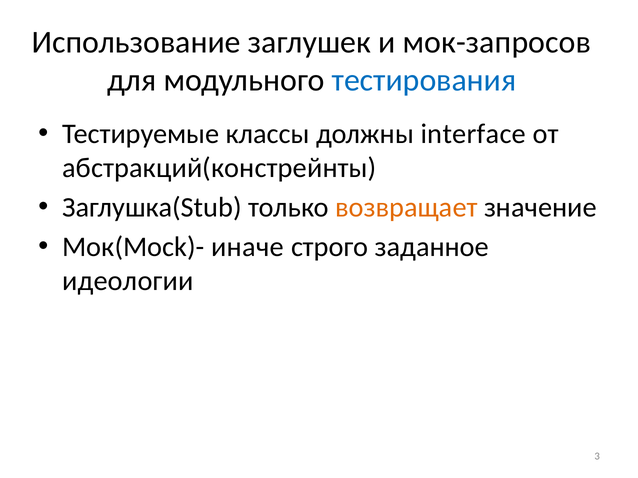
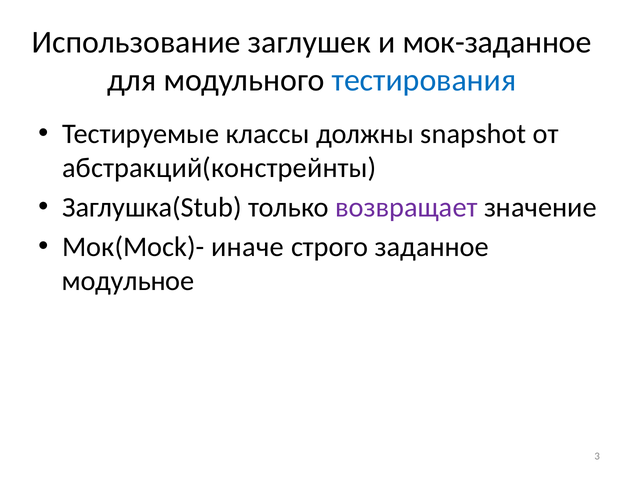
мок-запросов: мок-запросов -> мок-заданное
interface: interface -> snapshot
возвращает colour: orange -> purple
идеологии: идеологии -> модульное
